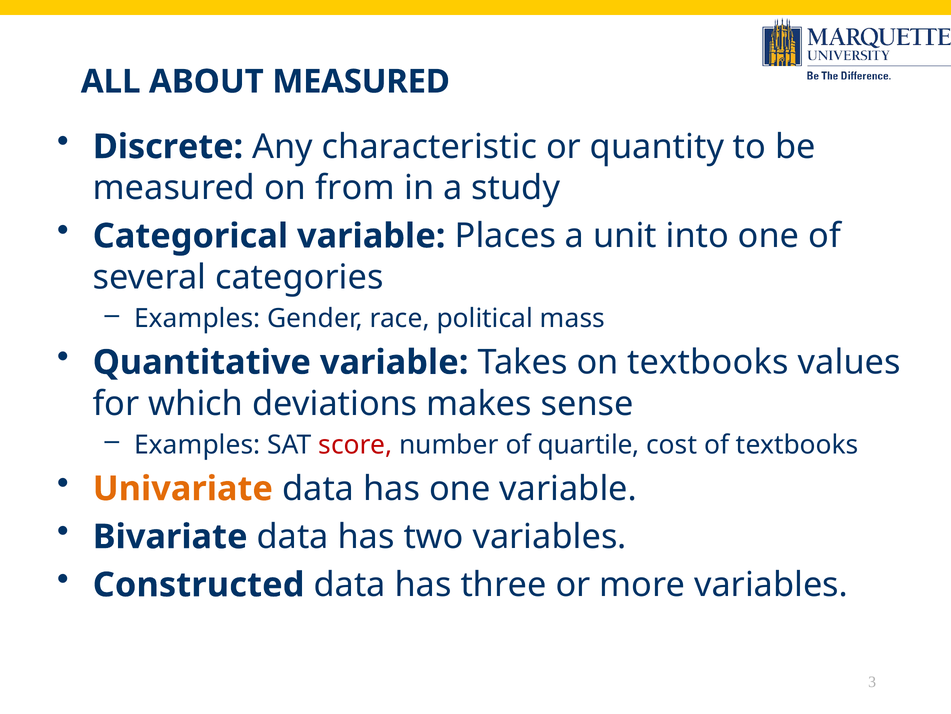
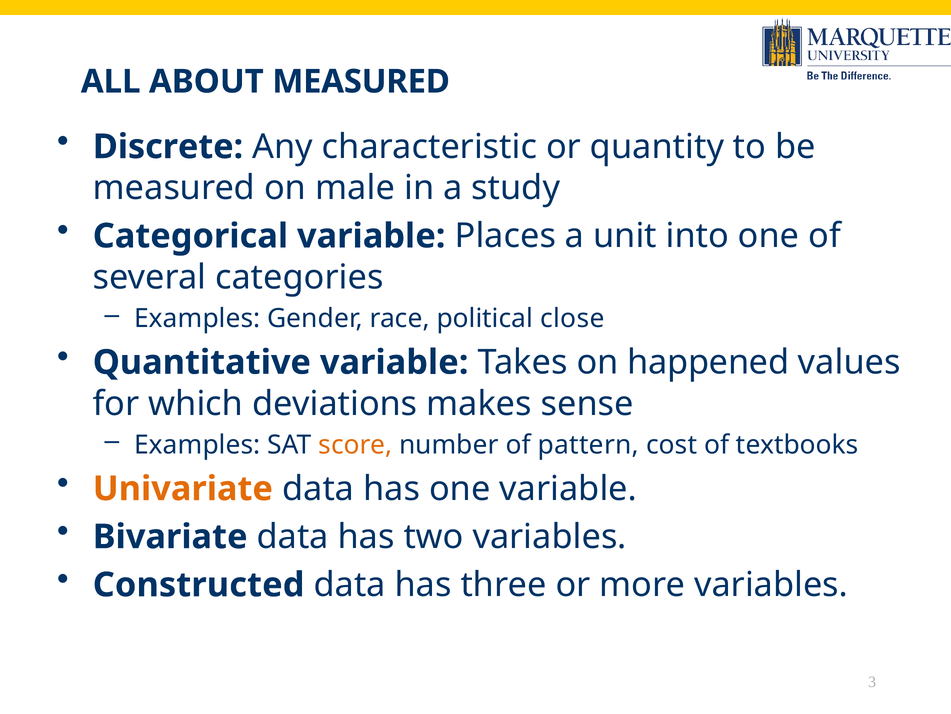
from: from -> male
mass: mass -> close
on textbooks: textbooks -> happened
score colour: red -> orange
quartile: quartile -> pattern
